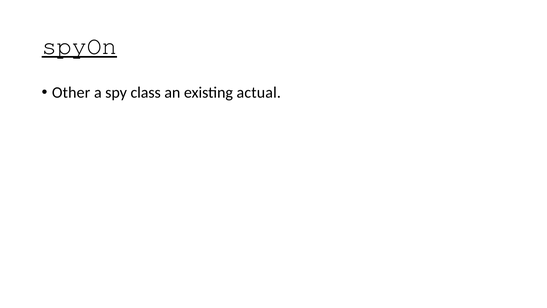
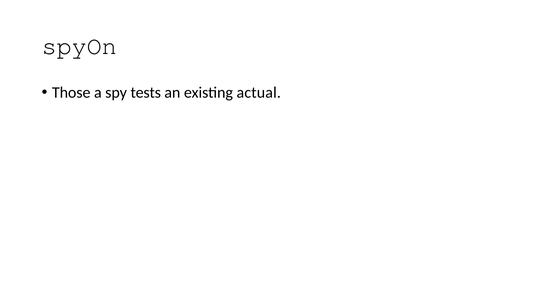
spyOn underline: present -> none
Other: Other -> Those
class: class -> tests
